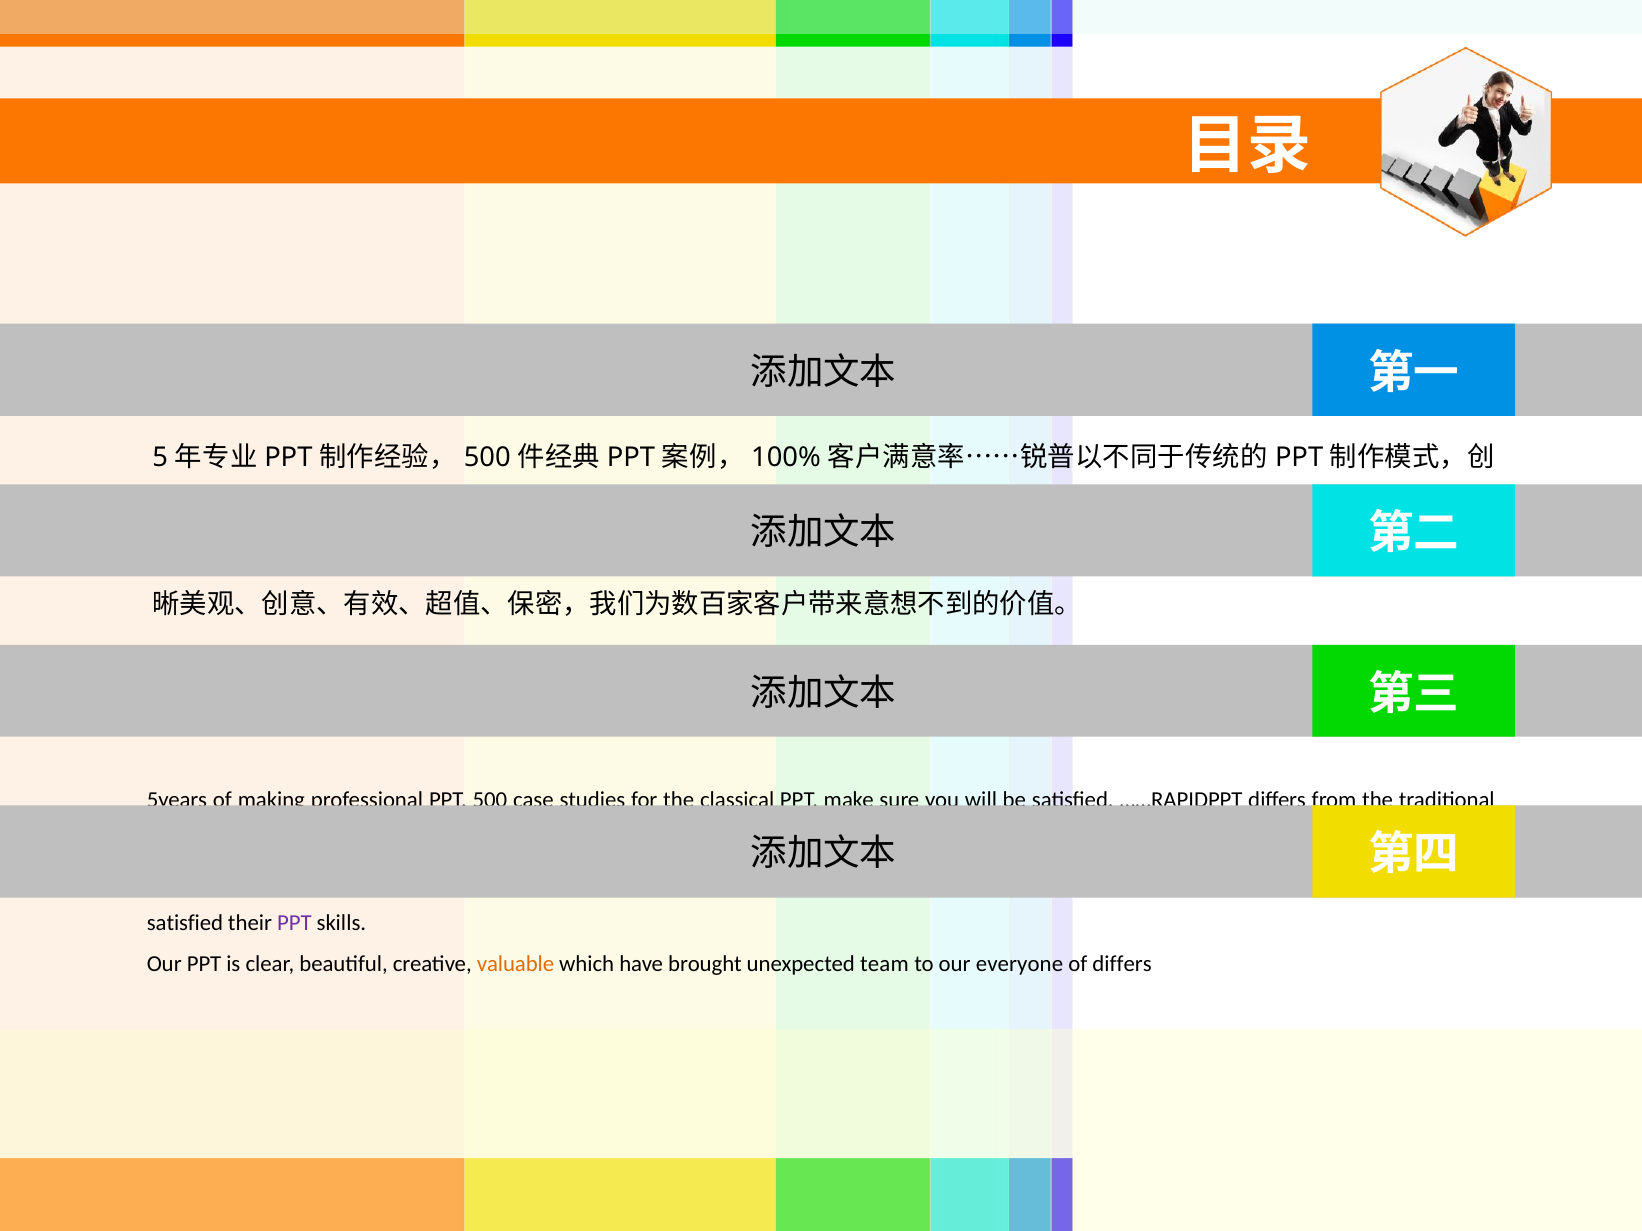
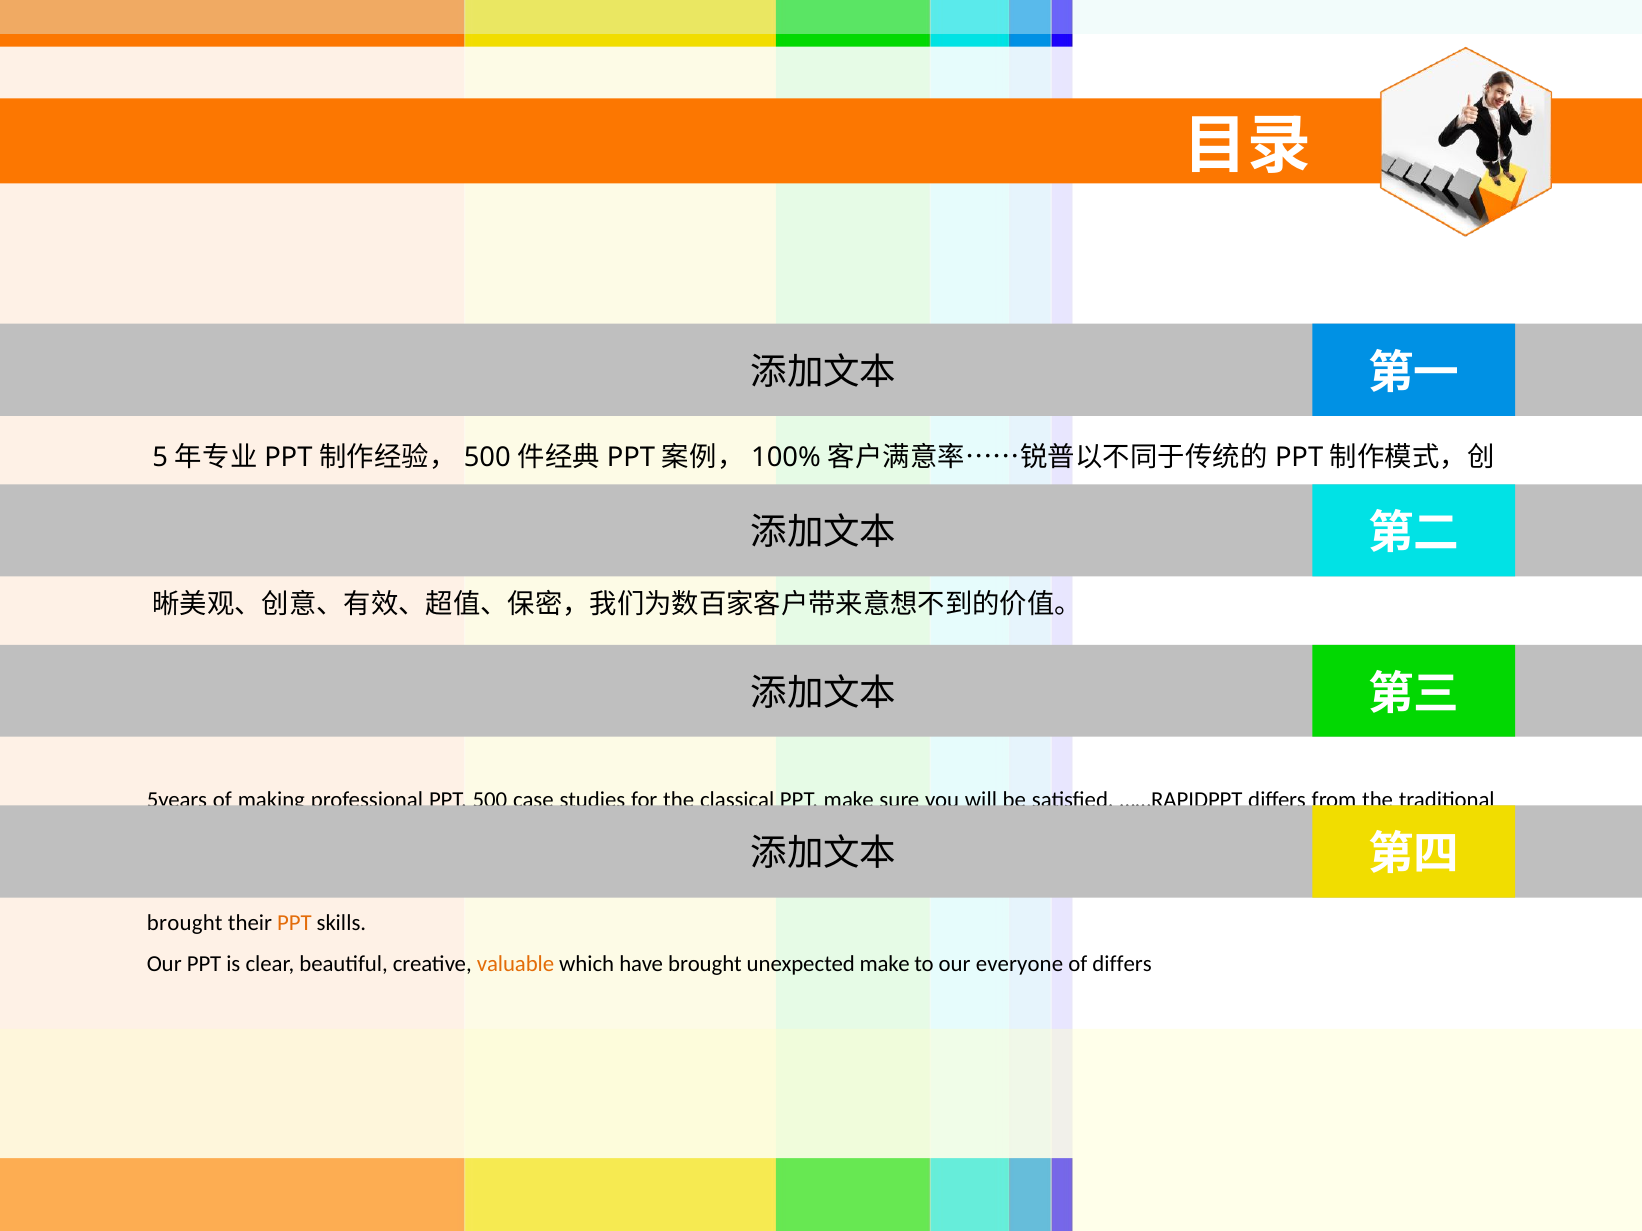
satisfied at (185, 924): satisfied -> brought
PPT at (294, 924) colour: purple -> orange
unexpected team: team -> make
